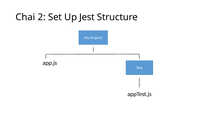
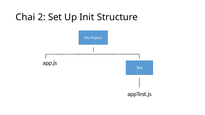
Jest: Jest -> Init
